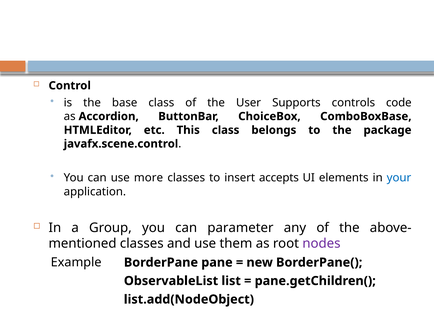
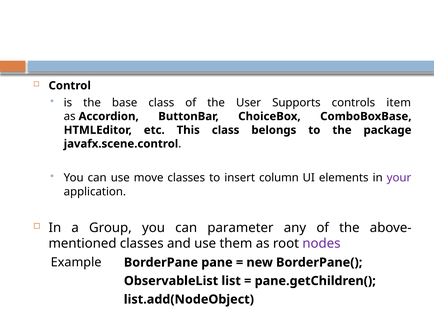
code: code -> item
more: more -> move
accepts: accepts -> column
your colour: blue -> purple
